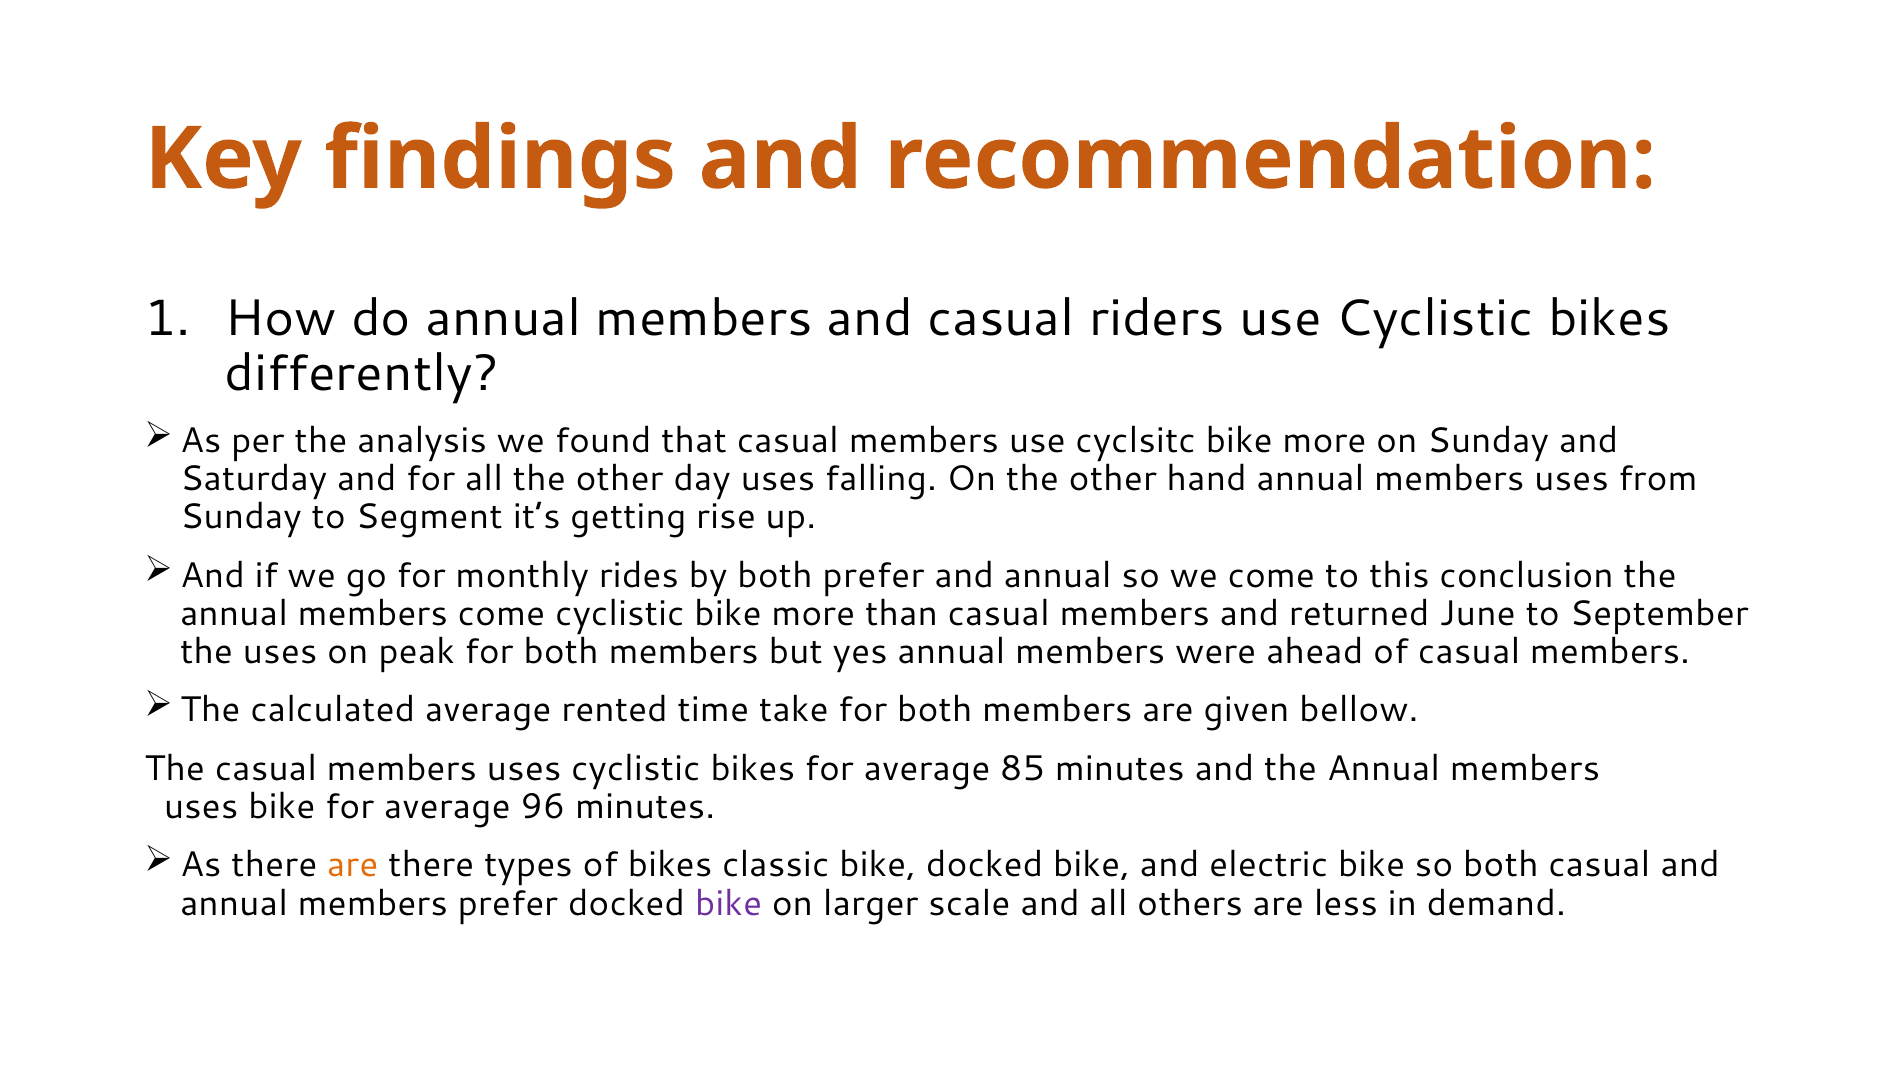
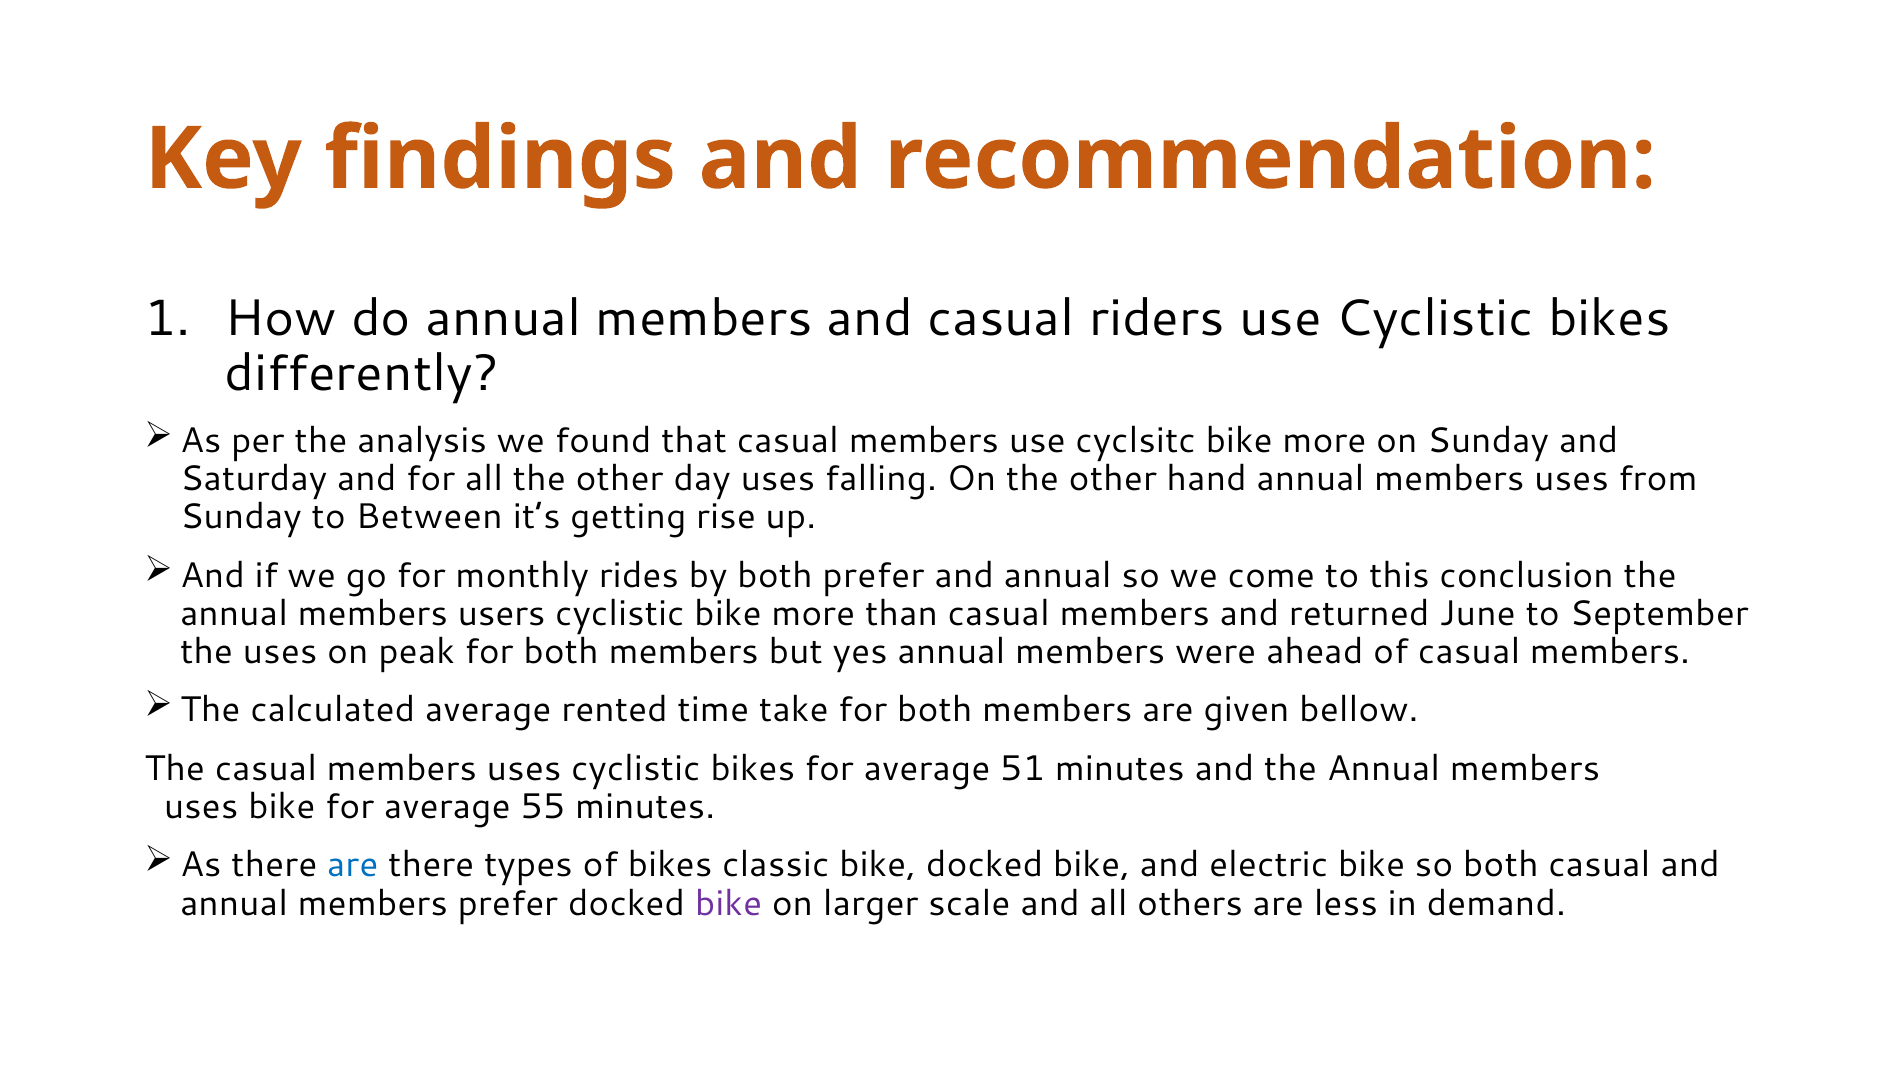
Segment: Segment -> Between
members come: come -> users
85: 85 -> 51
96: 96 -> 55
are at (353, 865) colour: orange -> blue
